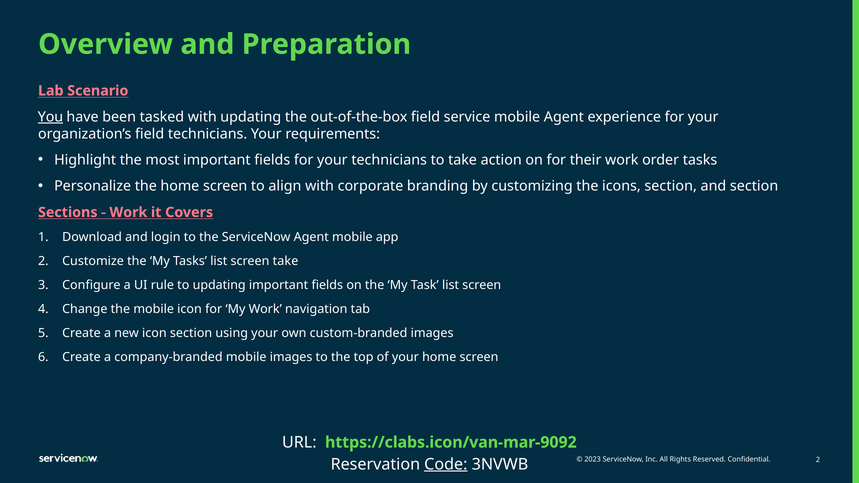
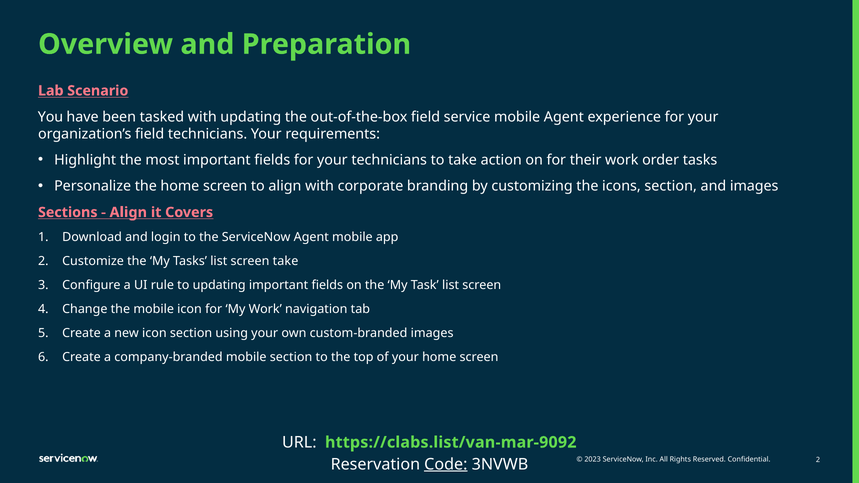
You underline: present -> none
and section: section -> images
Work at (128, 212): Work -> Align
mobile images: images -> section
https://clabs.icon/van-mar-9092: https://clabs.icon/van-mar-9092 -> https://clabs.list/van-mar-9092
